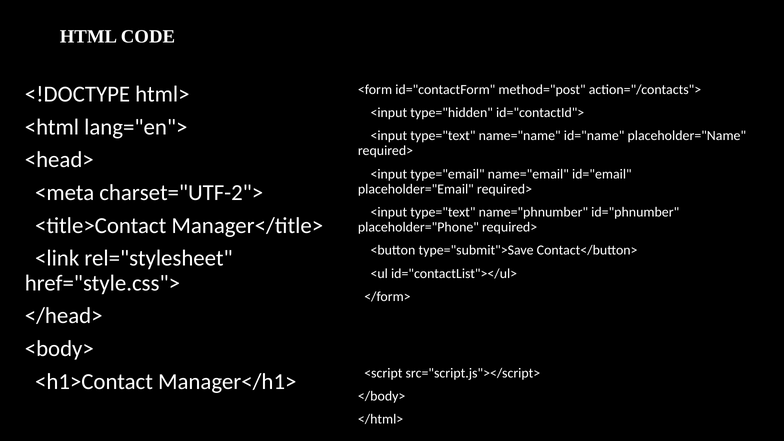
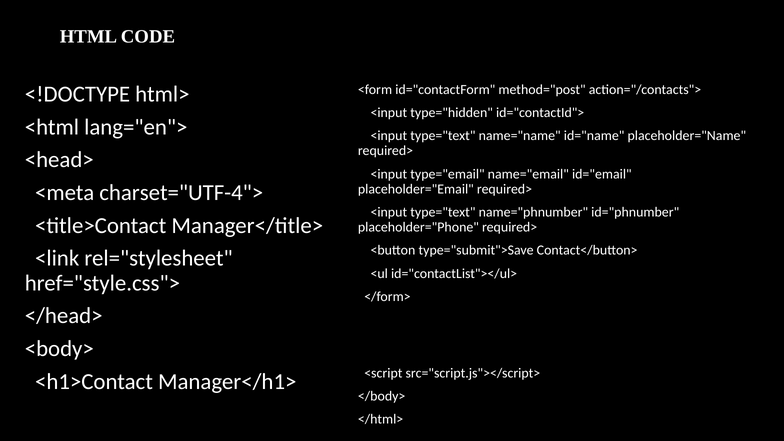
charset="UTF-2">: charset="UTF-2"> -> charset="UTF-4">
